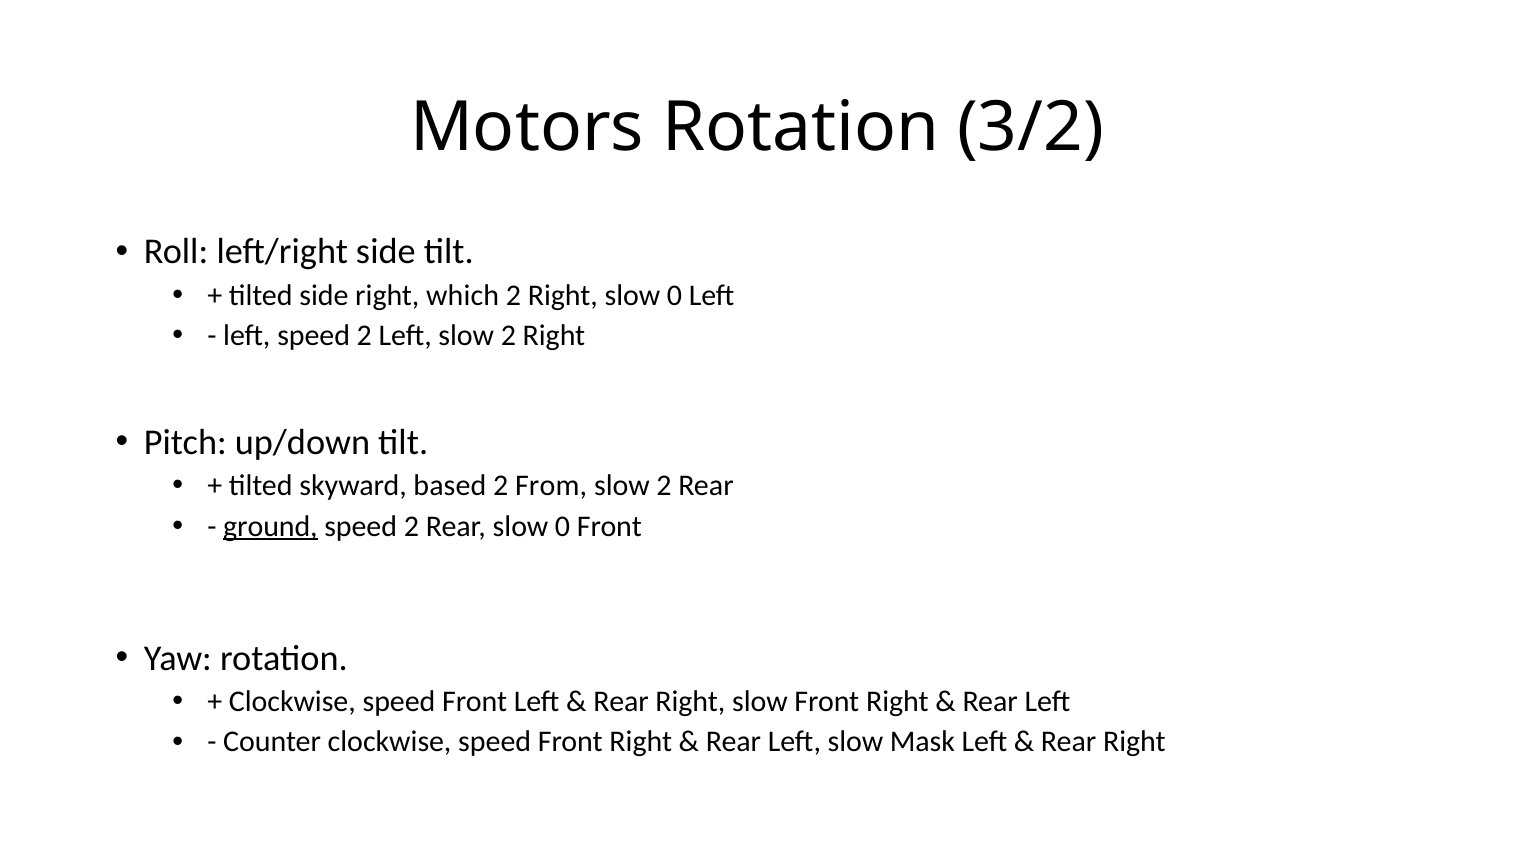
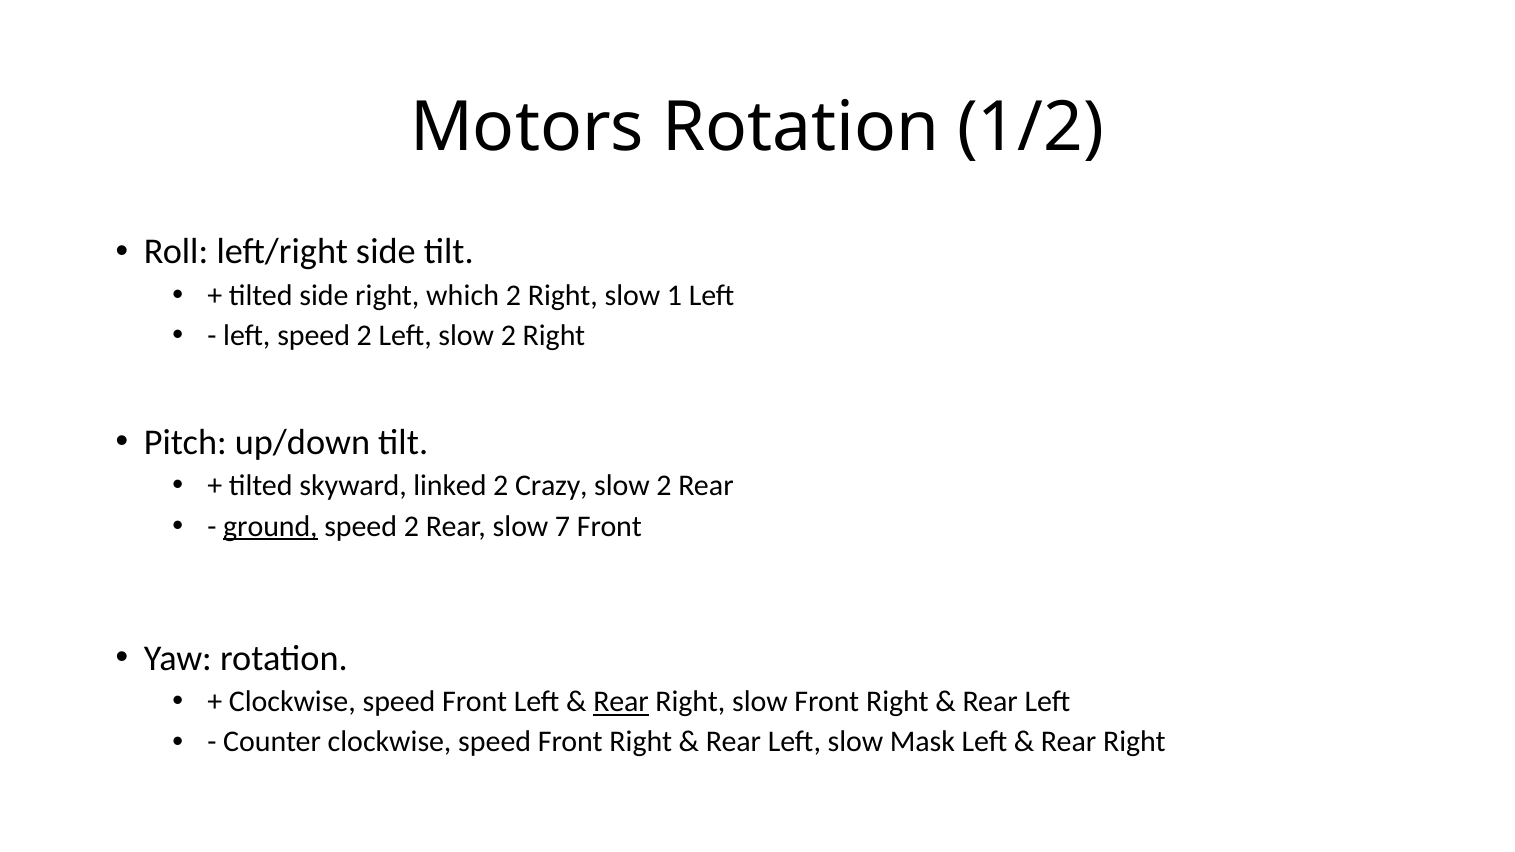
3/2: 3/2 -> 1/2
Right slow 0: 0 -> 1
based: based -> linked
From: From -> Crazy
Rear slow 0: 0 -> 7
Rear at (621, 702) underline: none -> present
